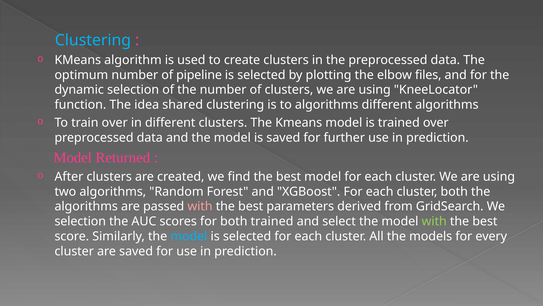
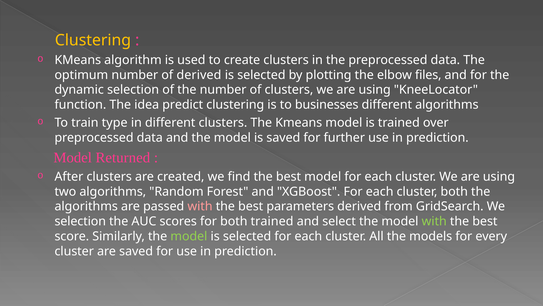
Clustering at (93, 40) colour: light blue -> yellow
of pipeline: pipeline -> derived
shared: shared -> predict
to algorithms: algorithms -> businesses
train over: over -> type
model at (189, 236) colour: light blue -> light green
